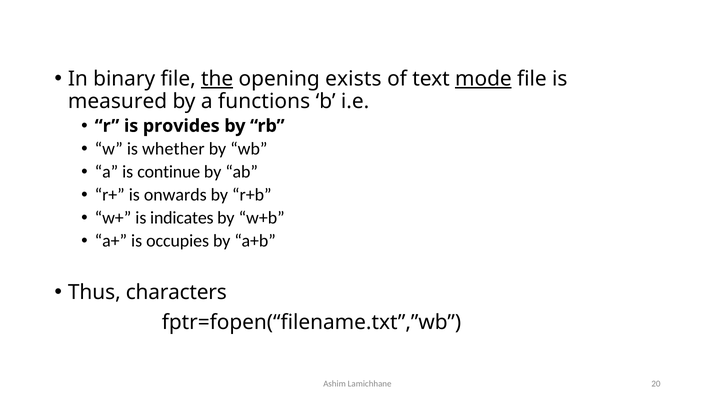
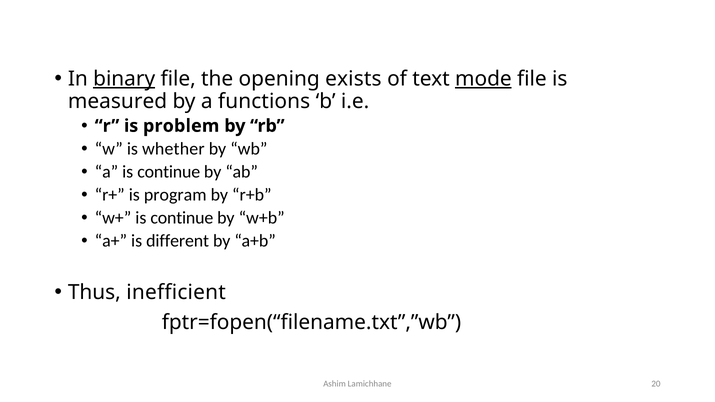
binary underline: none -> present
the underline: present -> none
provides: provides -> problem
onwards: onwards -> program
w+ is indicates: indicates -> continue
occupies: occupies -> different
characters: characters -> inefficient
